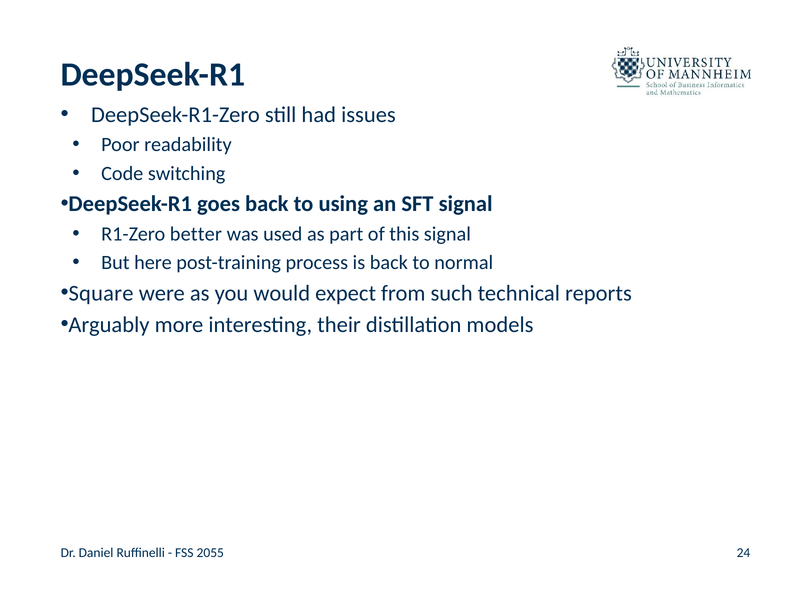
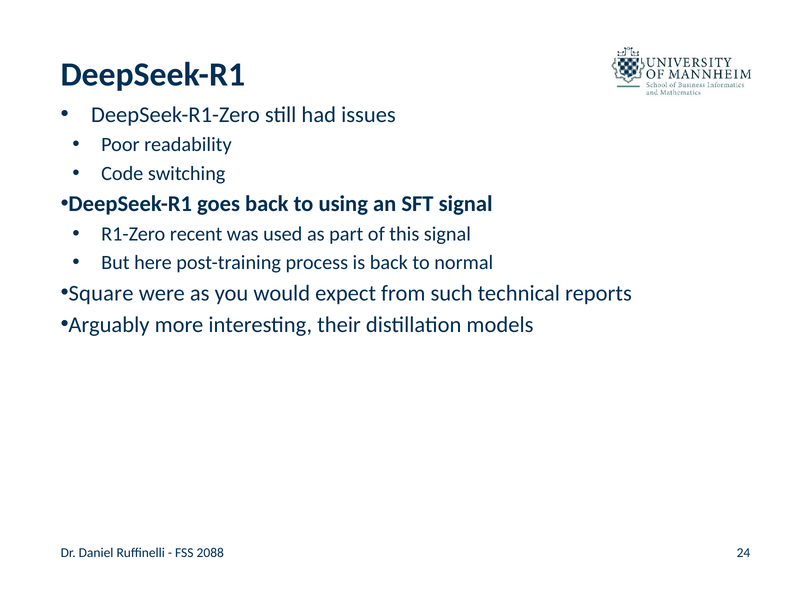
better: better -> recent
2055: 2055 -> 2088
